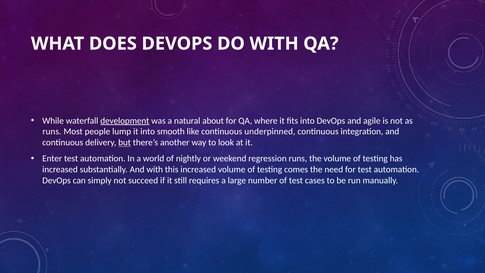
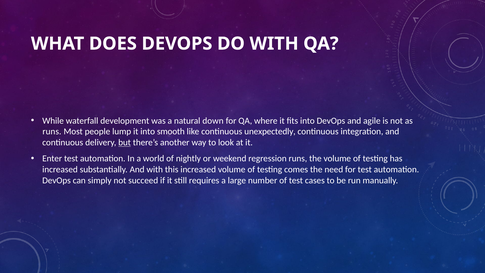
development underline: present -> none
about: about -> down
underpinned: underpinned -> unexpectedly
